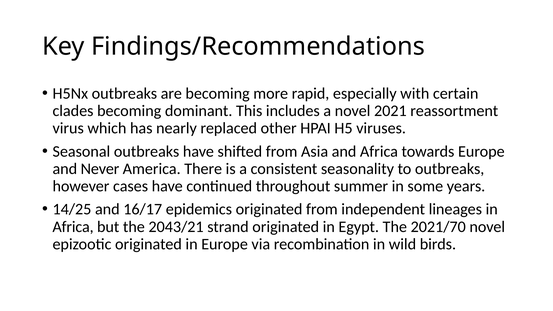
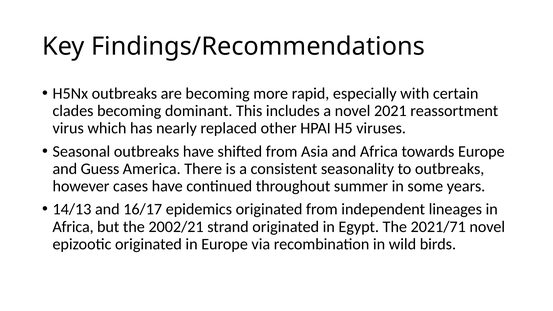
Never: Never -> Guess
14/25: 14/25 -> 14/13
2043/21: 2043/21 -> 2002/21
2021/70: 2021/70 -> 2021/71
